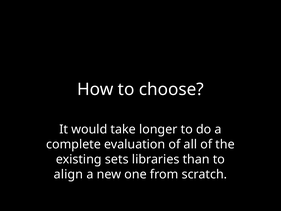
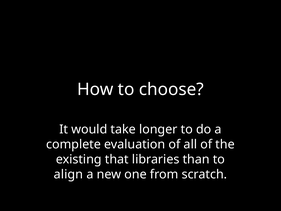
sets: sets -> that
